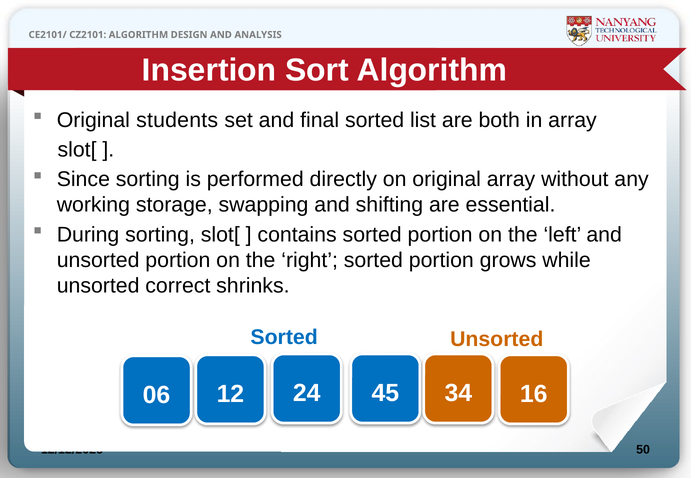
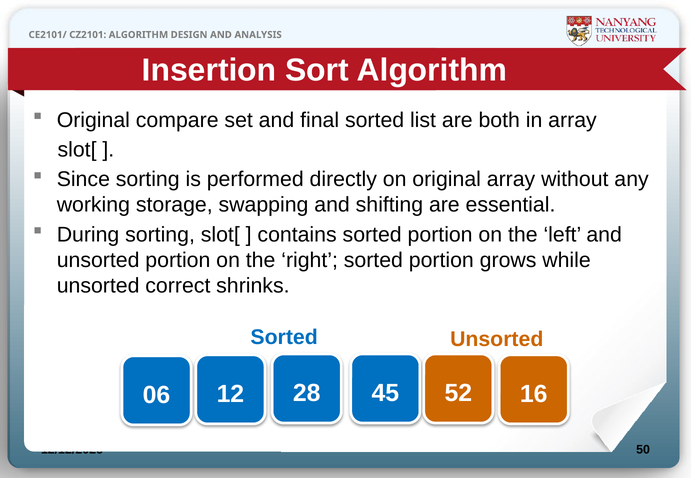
students: students -> compare
24: 24 -> 28
34: 34 -> 52
